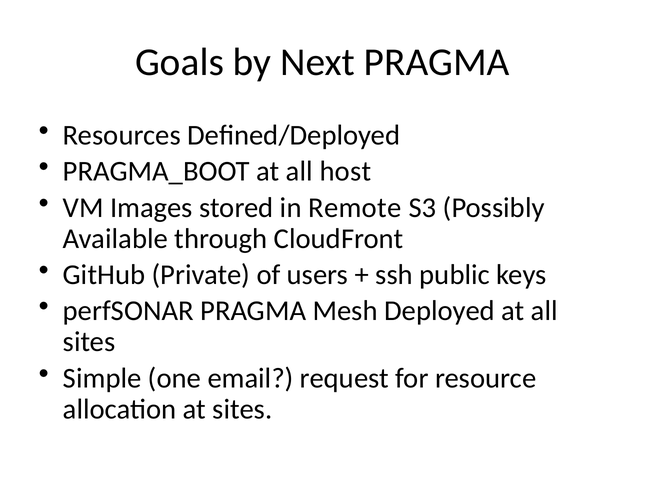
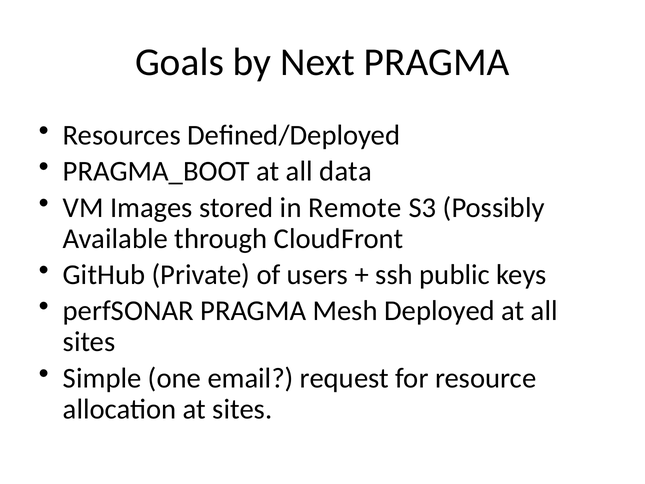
host: host -> data
